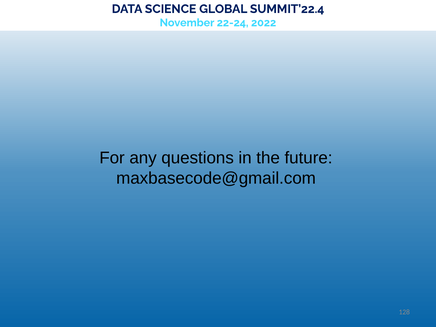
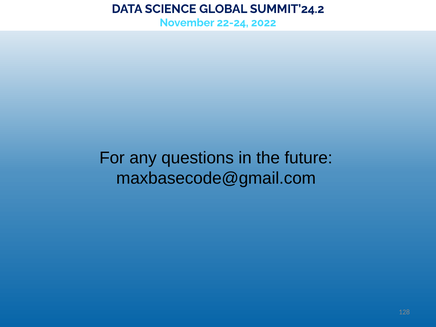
SUMMIT’22.4: SUMMIT’22.4 -> SUMMIT’24.2
